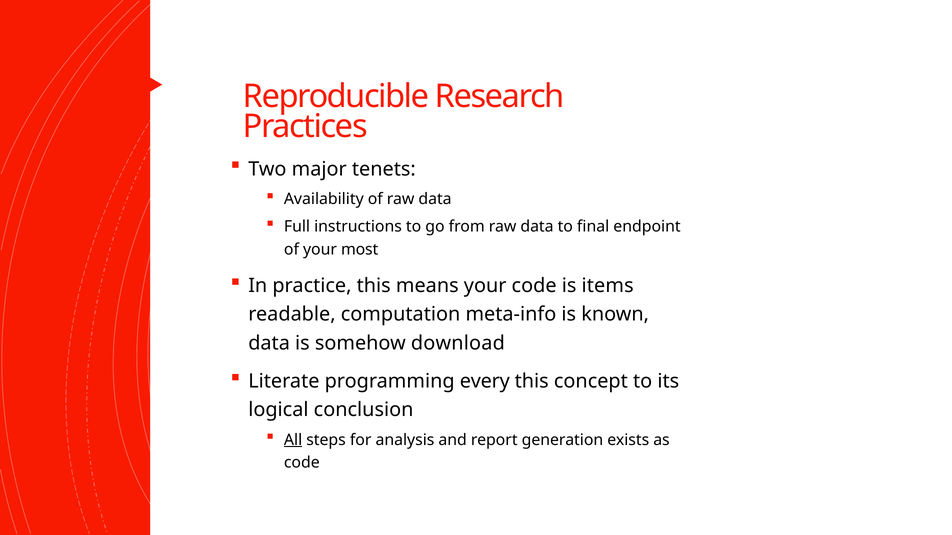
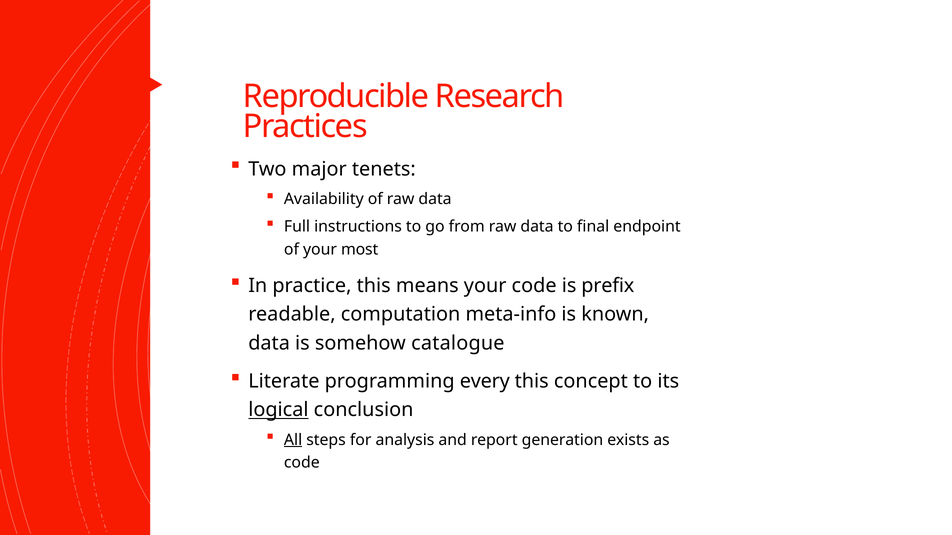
items: items -> prefix
download: download -> catalogue
logical underline: none -> present
